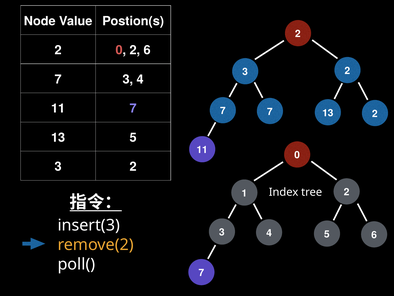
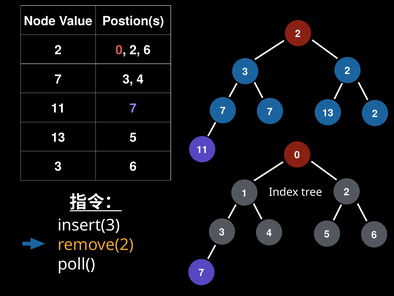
2 at (133, 166): 2 -> 6
